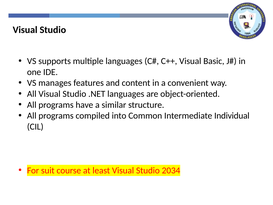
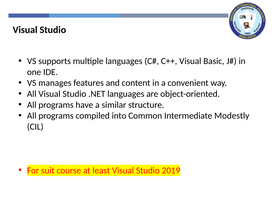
Individual: Individual -> Modestly
2034: 2034 -> 2019
